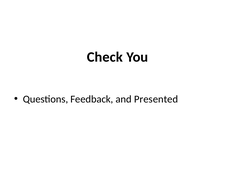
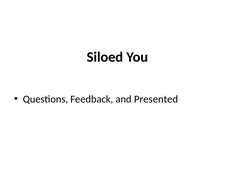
Check: Check -> Siloed
